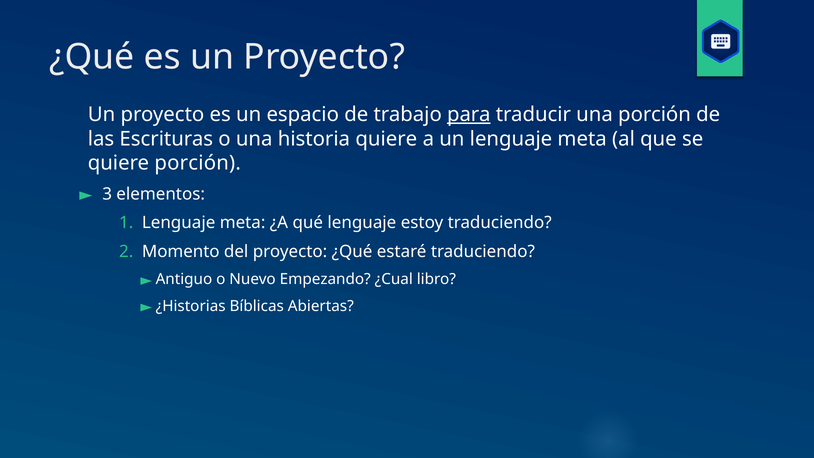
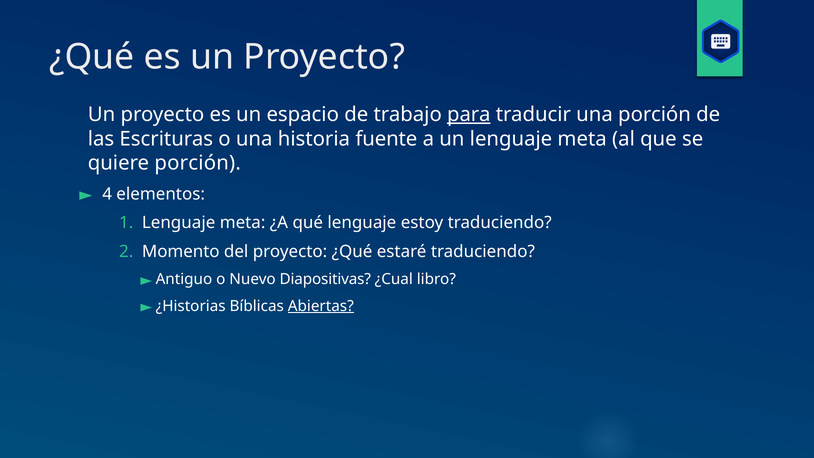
historia quiere: quiere -> fuente
3: 3 -> 4
Empezando: Empezando -> Diapositivas
Abiertas underline: none -> present
